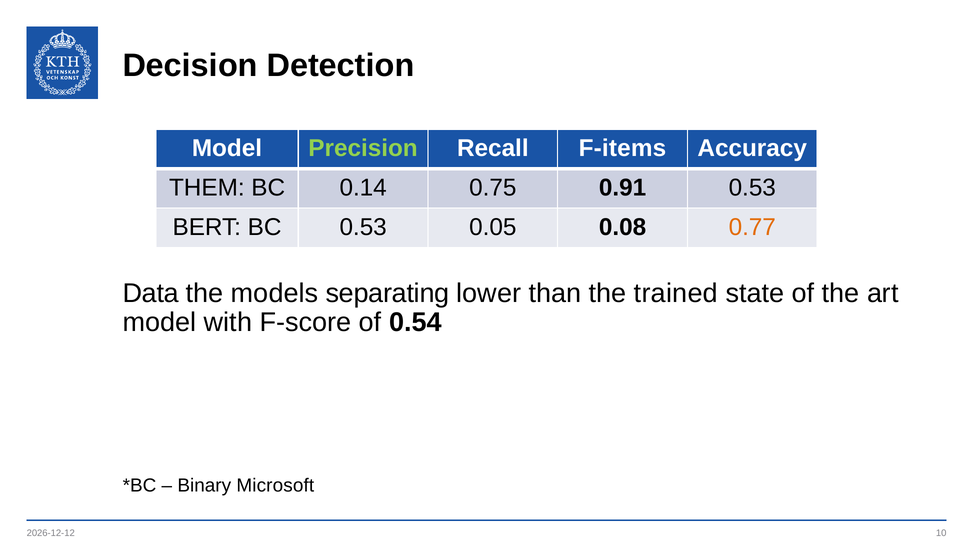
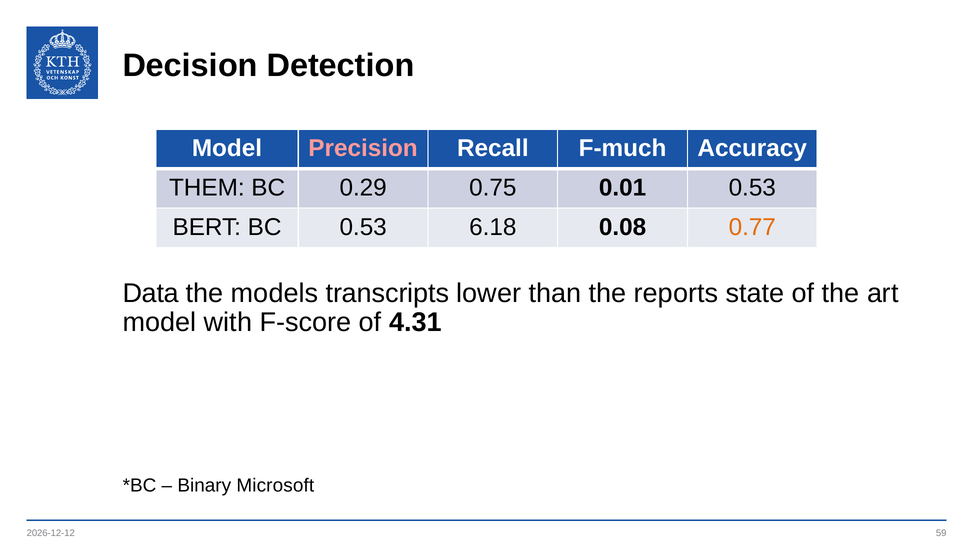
Precision colour: light green -> pink
F-items: F-items -> F-much
0.14: 0.14 -> 0.29
0.91: 0.91 -> 0.01
0.05: 0.05 -> 6.18
separating: separating -> transcripts
trained: trained -> reports
0.54: 0.54 -> 4.31
10: 10 -> 59
